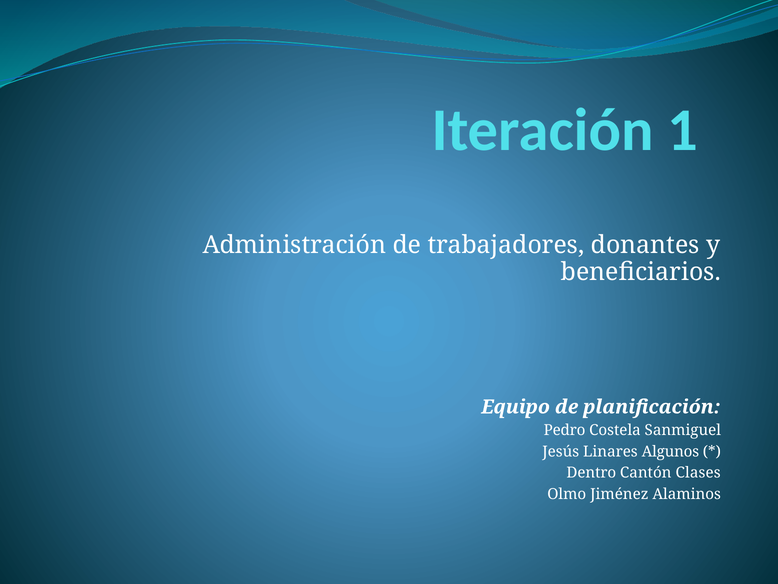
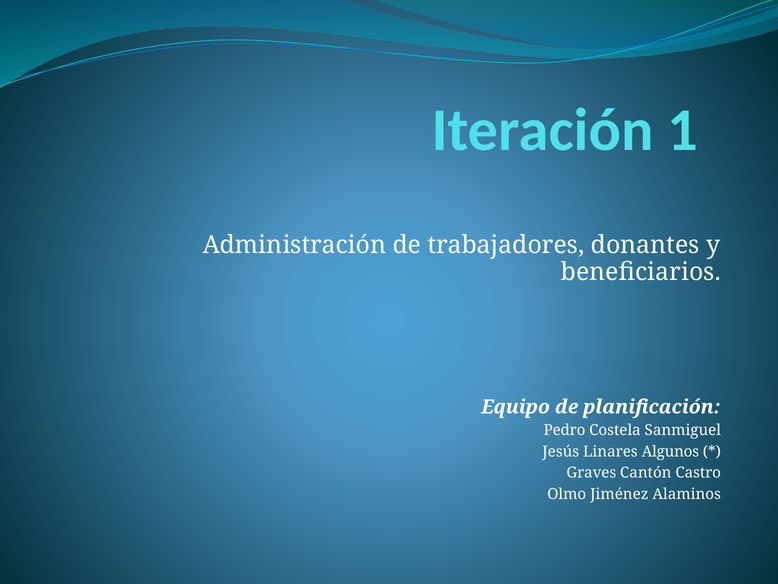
Dentro: Dentro -> Graves
Clases: Clases -> Castro
